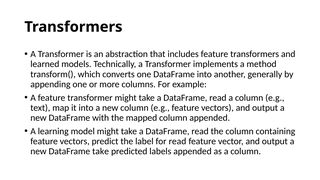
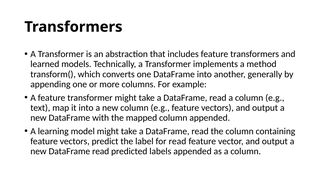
new DataFrame take: take -> read
